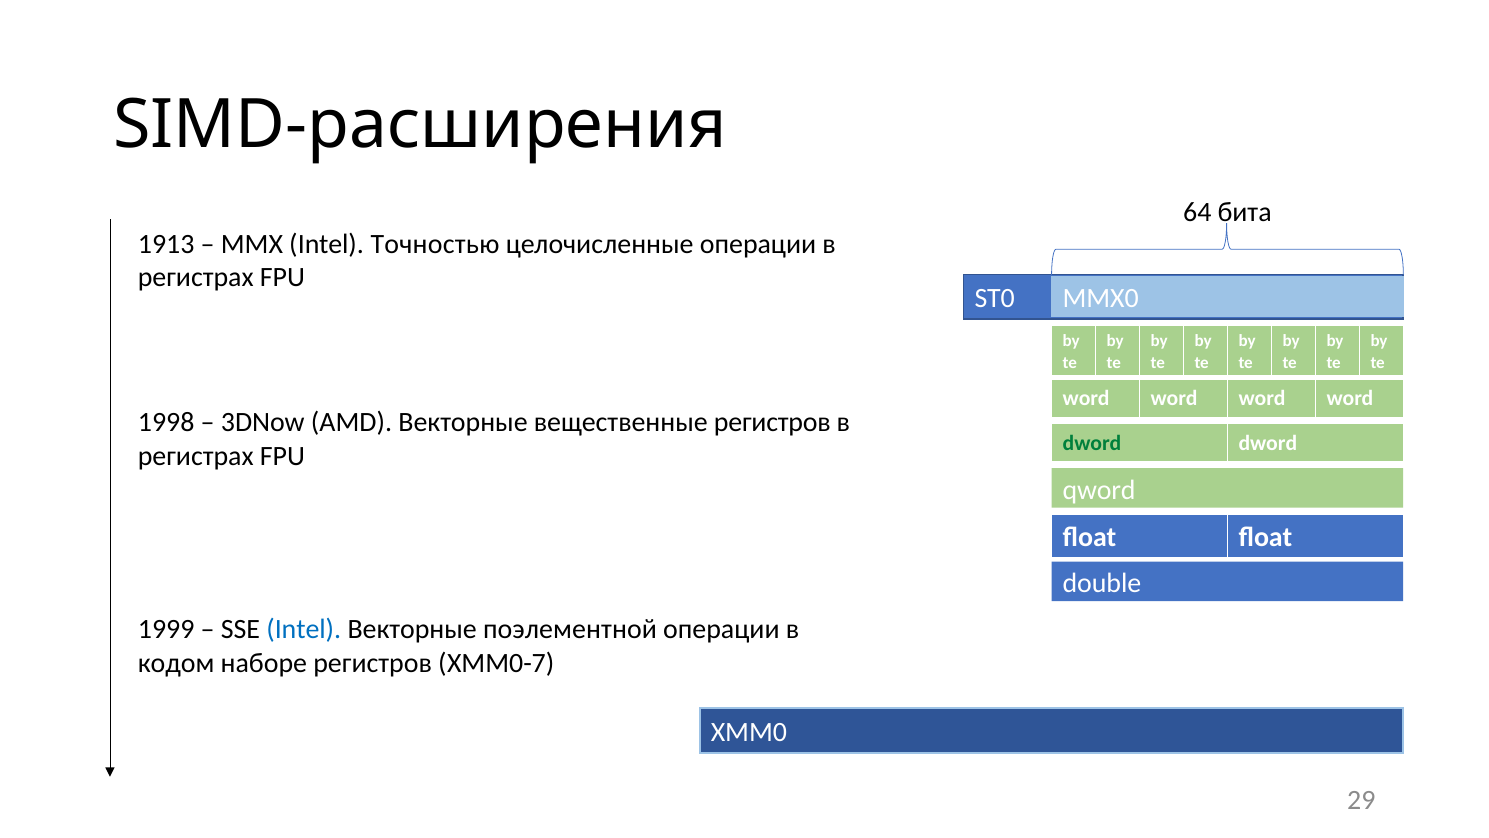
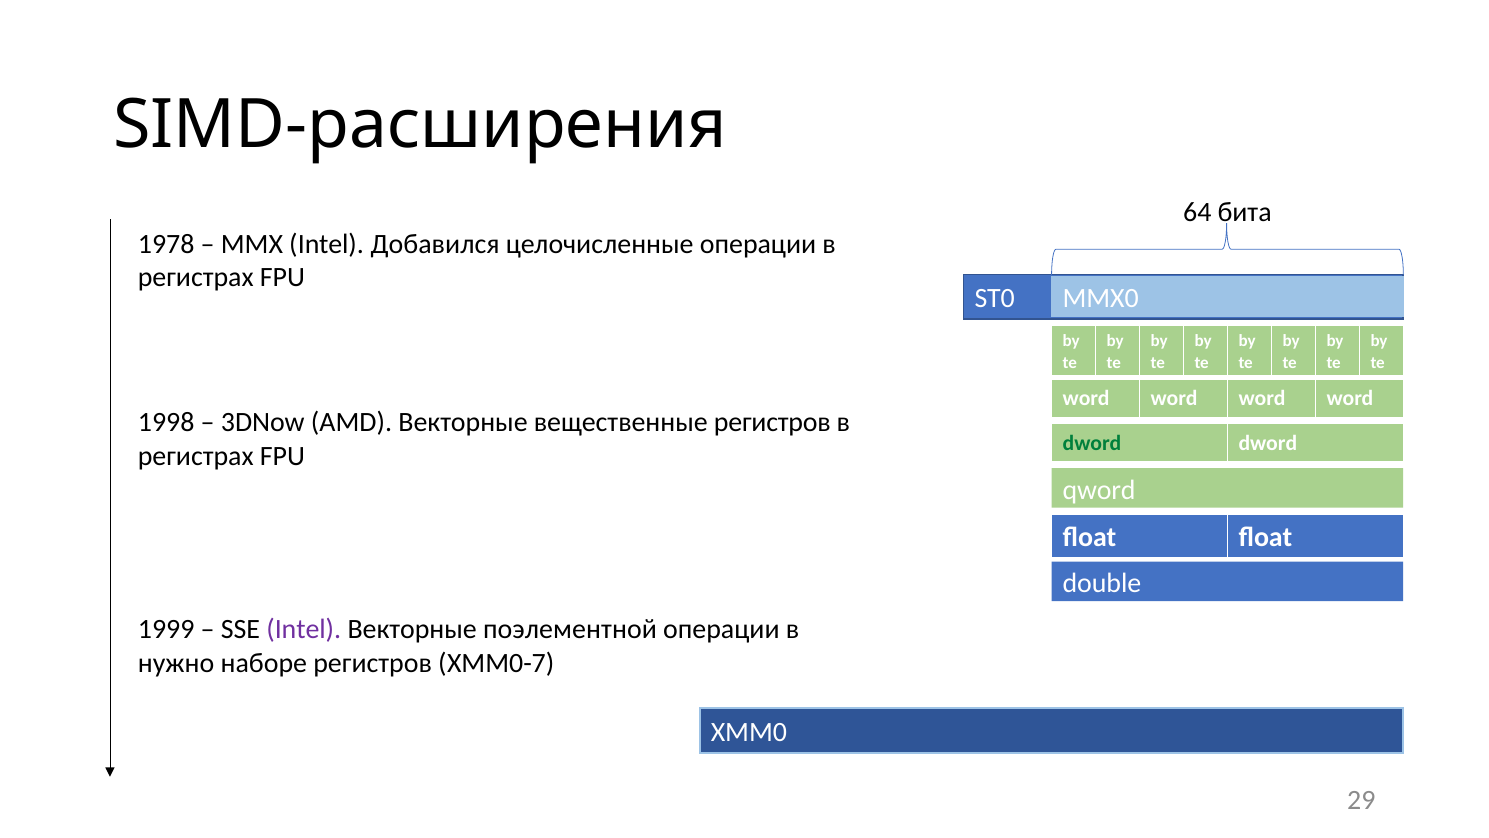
1913: 1913 -> 1978
Точностью: Точностью -> Добавился
Intel at (304, 629) colour: blue -> purple
кодом: кодом -> нужно
